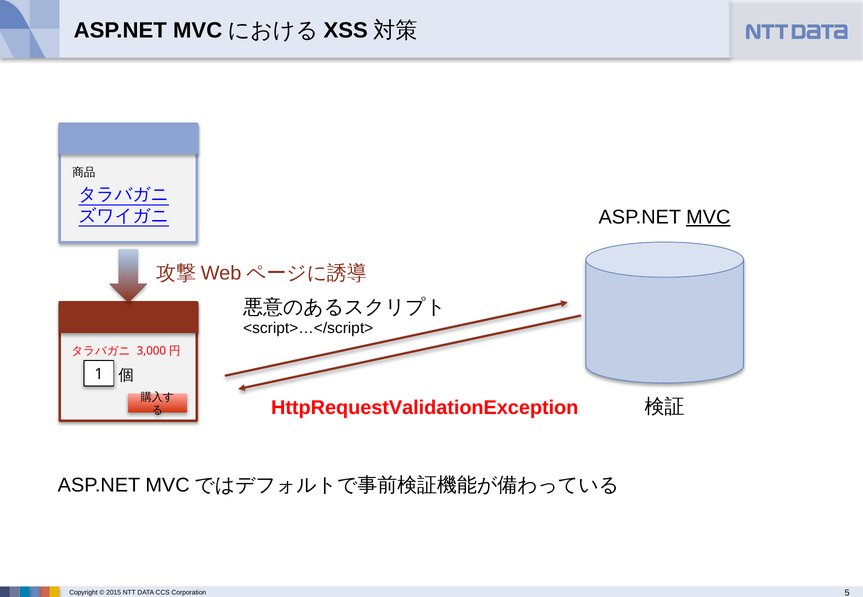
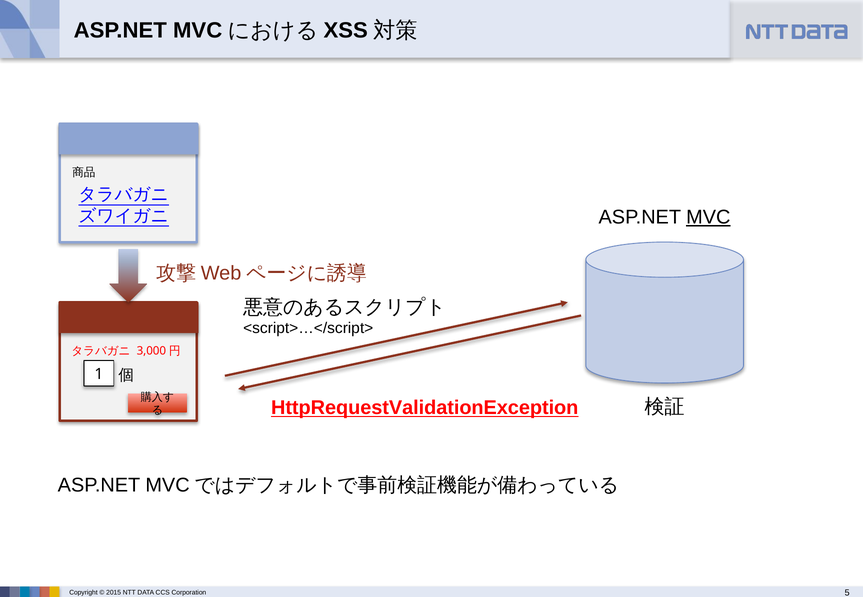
HttpRequestValidationException underline: none -> present
